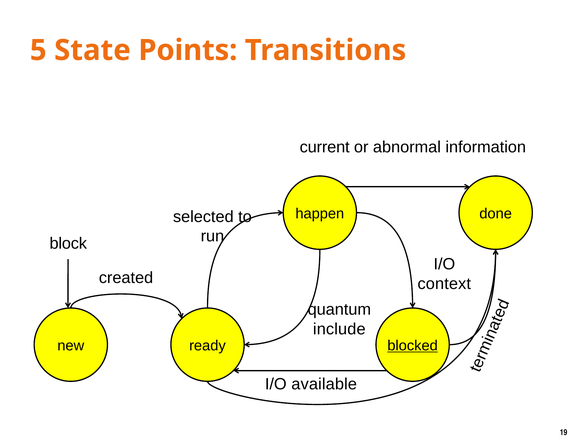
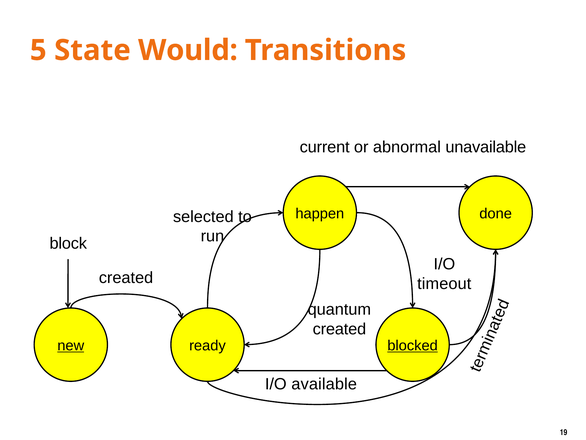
Points: Points -> Would
information: information -> unavailable
context: context -> timeout
include at (339, 329): include -> created
new underline: none -> present
